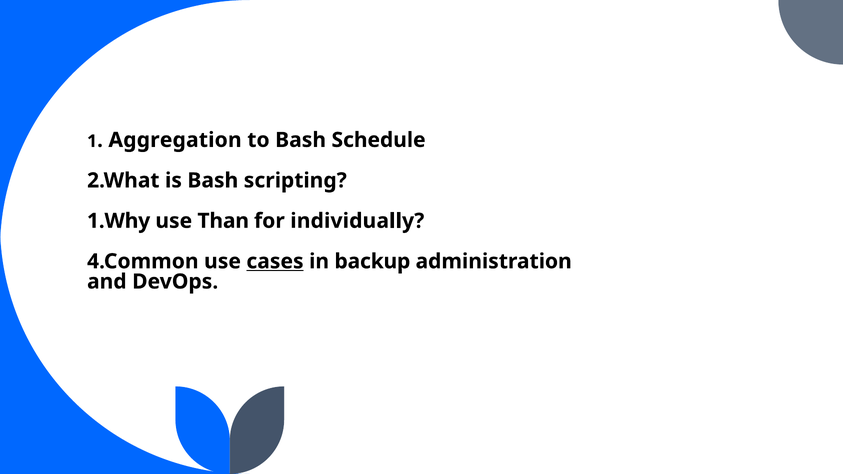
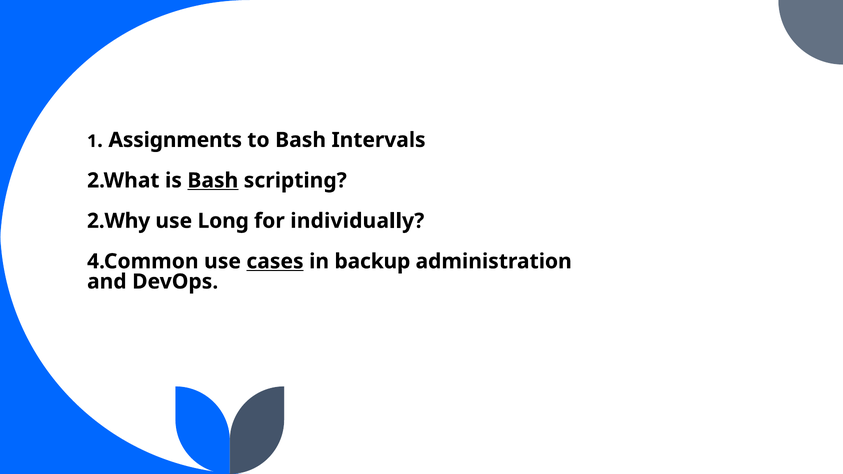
Aggregation: Aggregation -> Assignments
Schedule: Schedule -> Intervals
Bash at (213, 181) underline: none -> present
1.Why: 1.Why -> 2.Why
Than: Than -> Long
